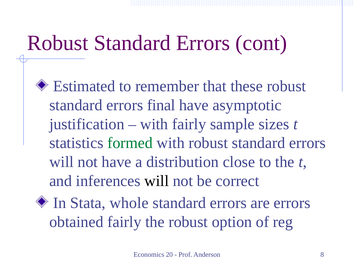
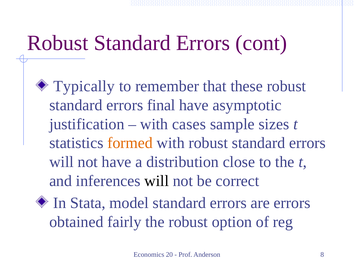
Estimated: Estimated -> Typically
with fairly: fairly -> cases
formed colour: green -> orange
whole: whole -> model
